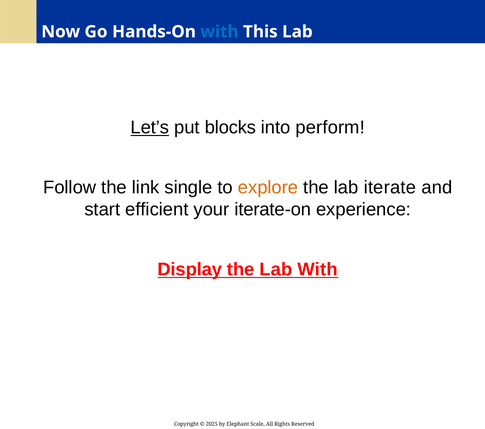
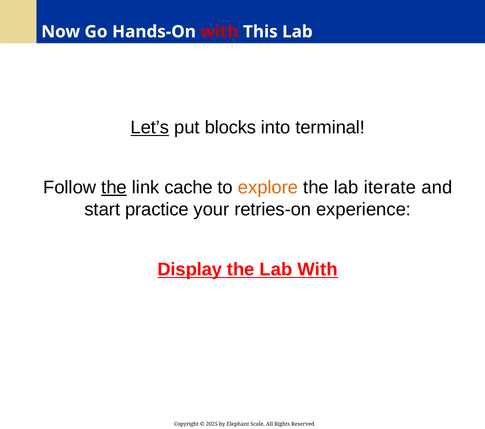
with at (219, 32) colour: blue -> red
perform: perform -> terminal
the at (114, 188) underline: none -> present
single: single -> cache
efficient: efficient -> practice
iterate-on: iterate-on -> retries-on
